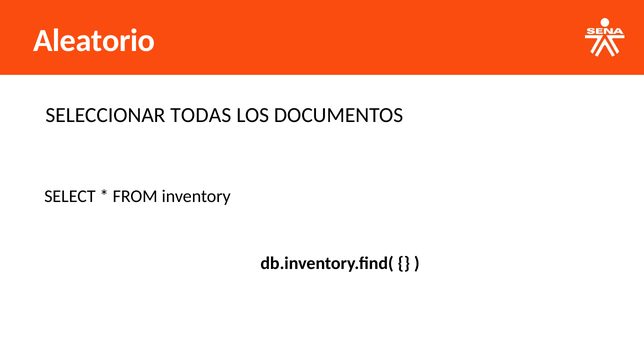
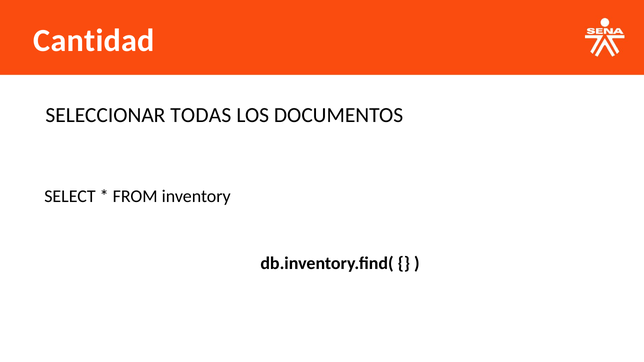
Aleatorio: Aleatorio -> Cantidad
